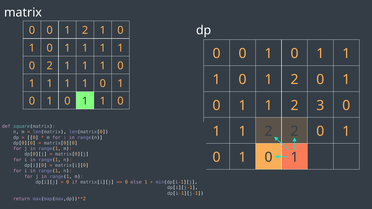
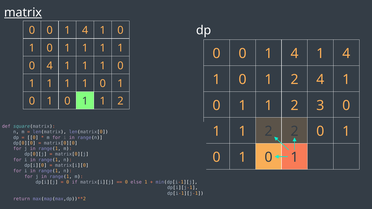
matrix underline: none -> present
2 at (85, 30): 2 -> 4
0 at (294, 54): 0 -> 4
1 at (346, 54): 1 -> 4
0 2: 2 -> 4
0 1 2 0: 0 -> 4
0 at (120, 101): 0 -> 2
